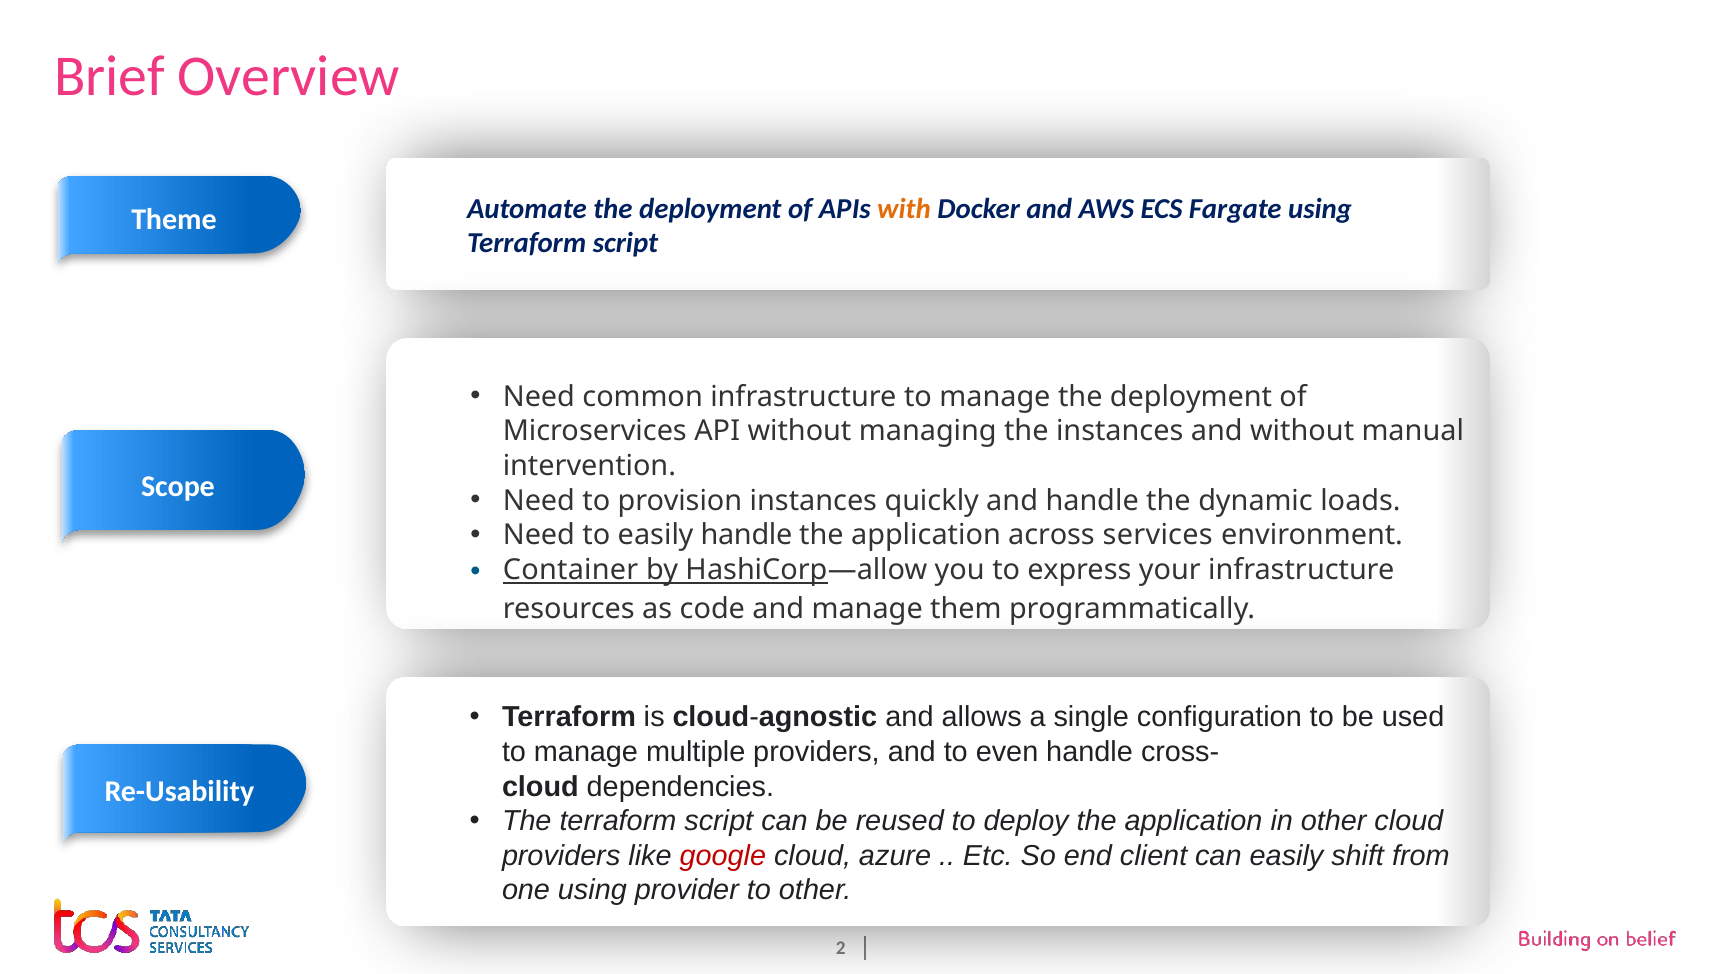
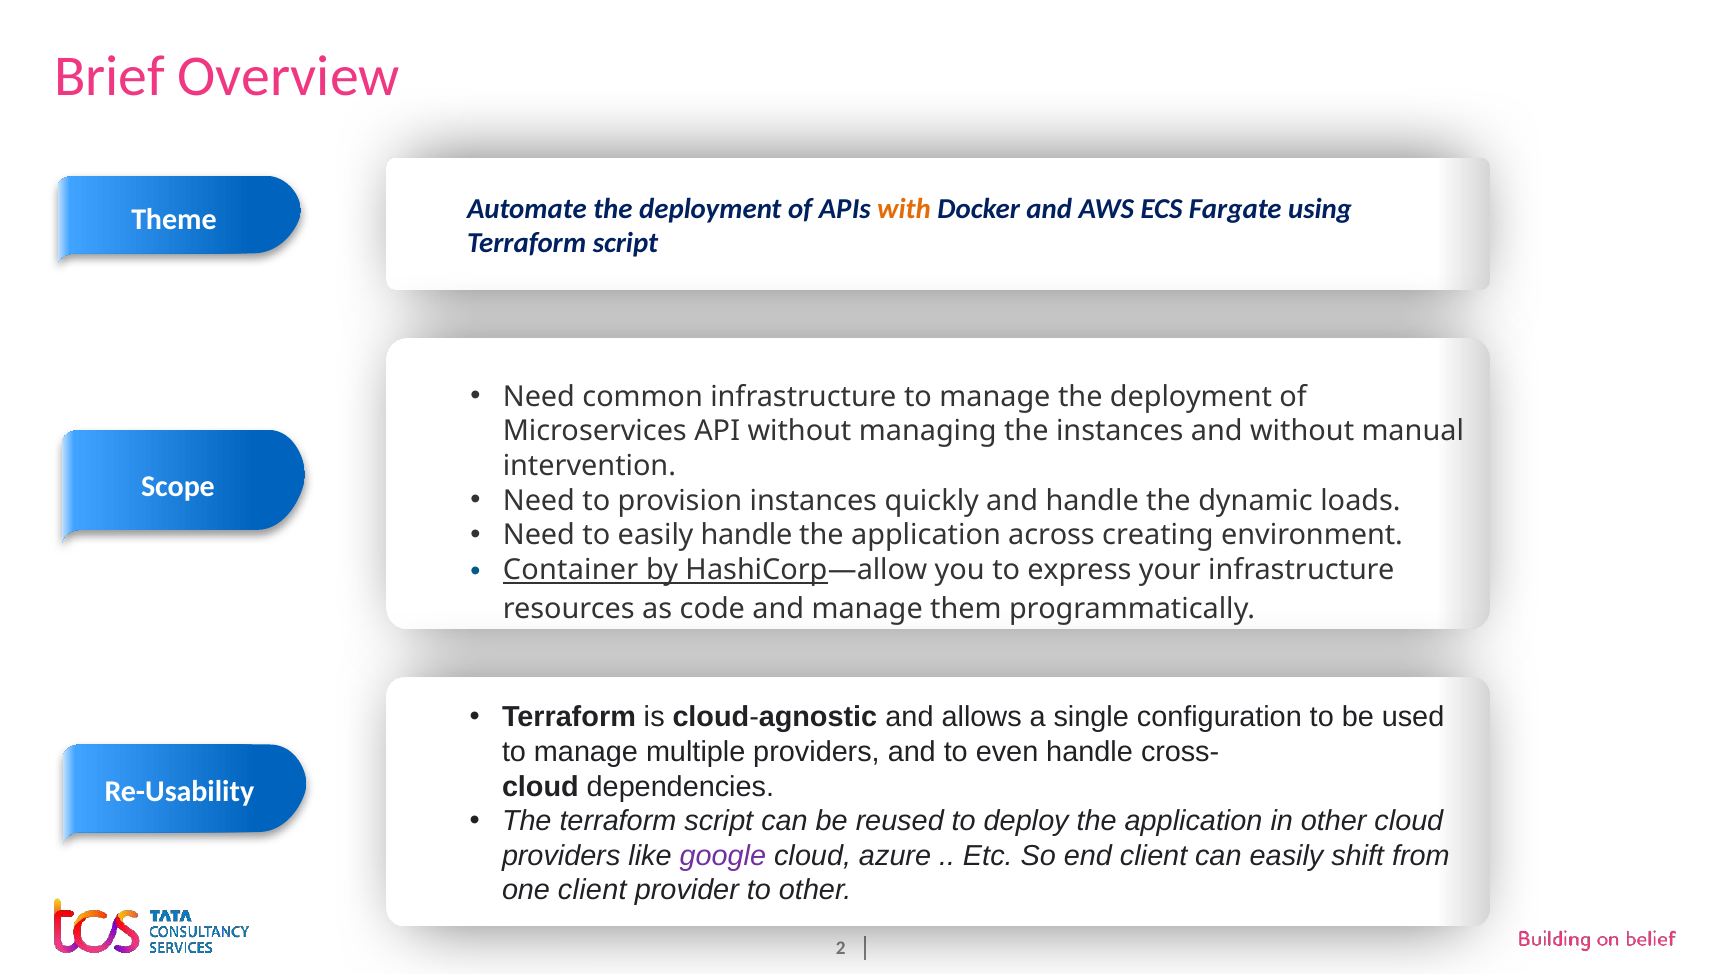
services: services -> creating
google colour: red -> purple
one using: using -> client
